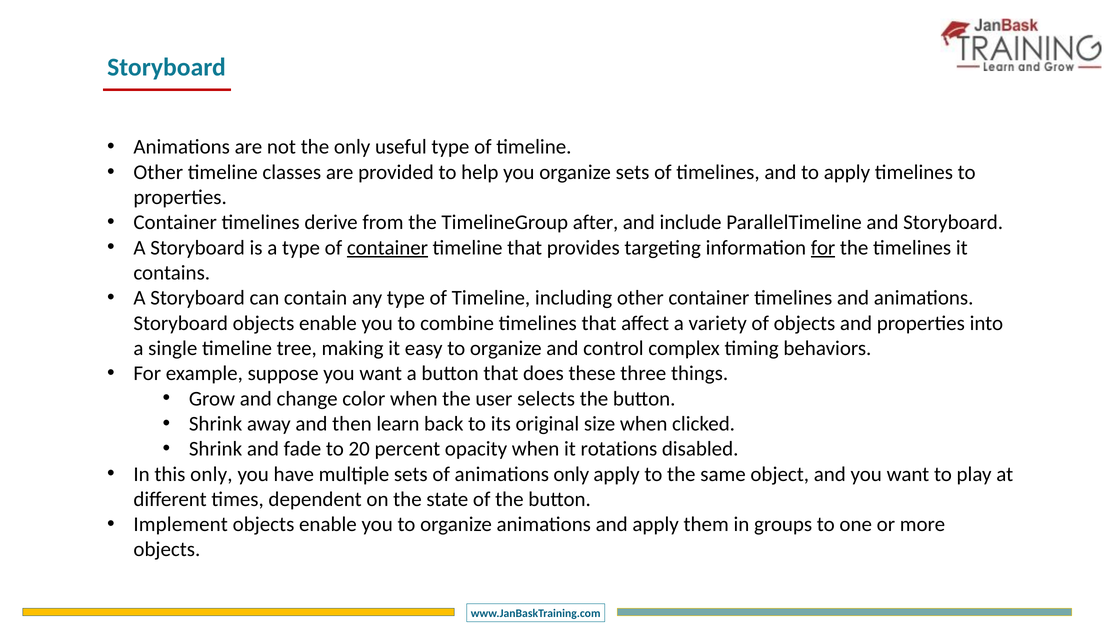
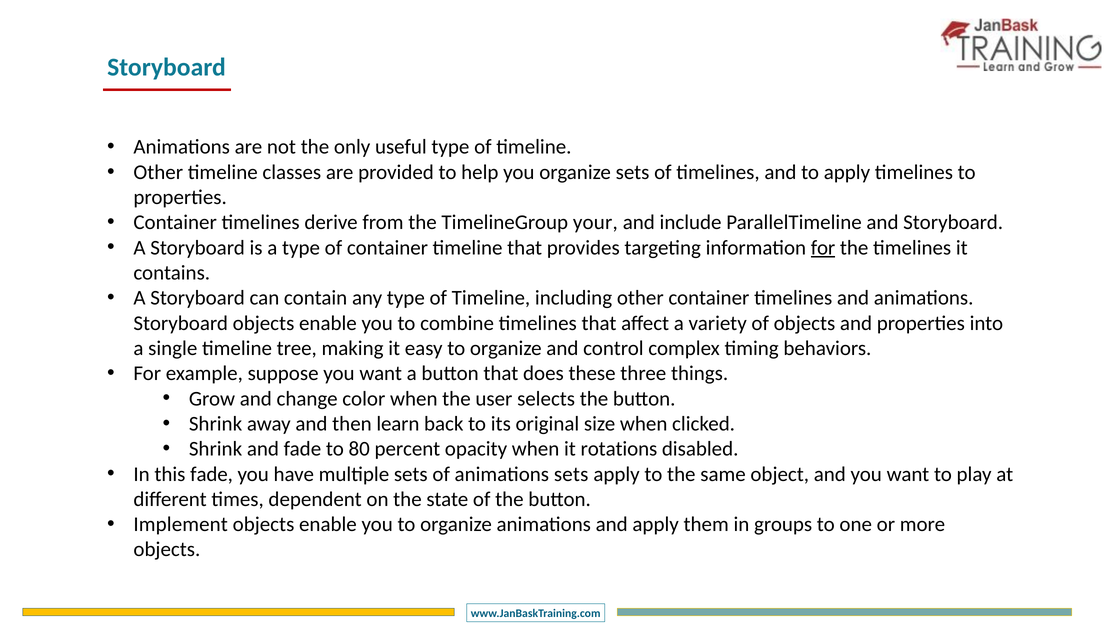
after: after -> your
container at (387, 248) underline: present -> none
20: 20 -> 80
this only: only -> fade
animations only: only -> sets
